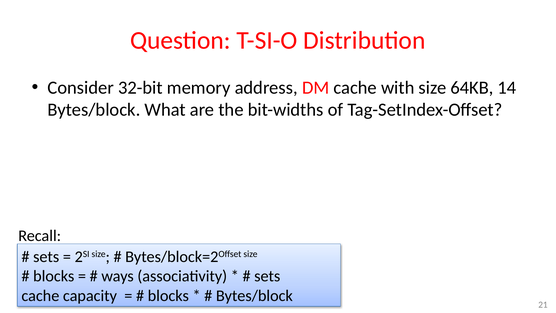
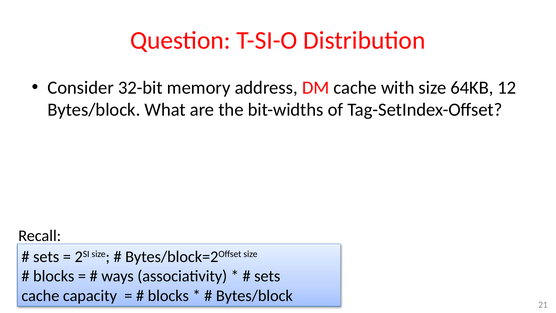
14: 14 -> 12
